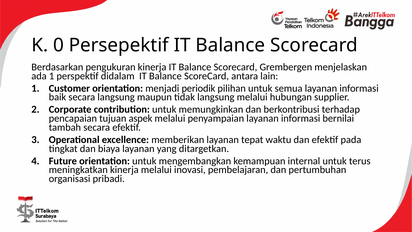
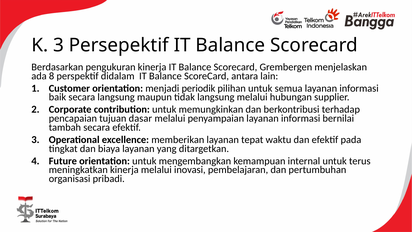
K 0: 0 -> 3
ada 1: 1 -> 8
aspek: aspek -> dasar
